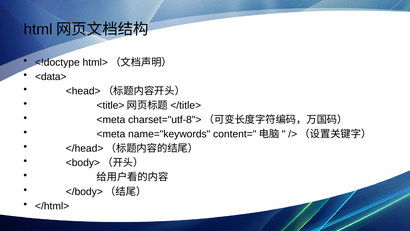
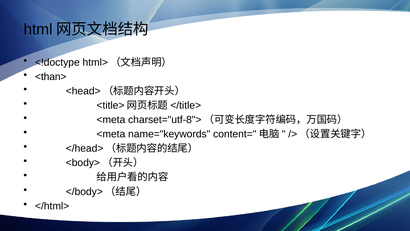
<data>: <data> -> <than>
